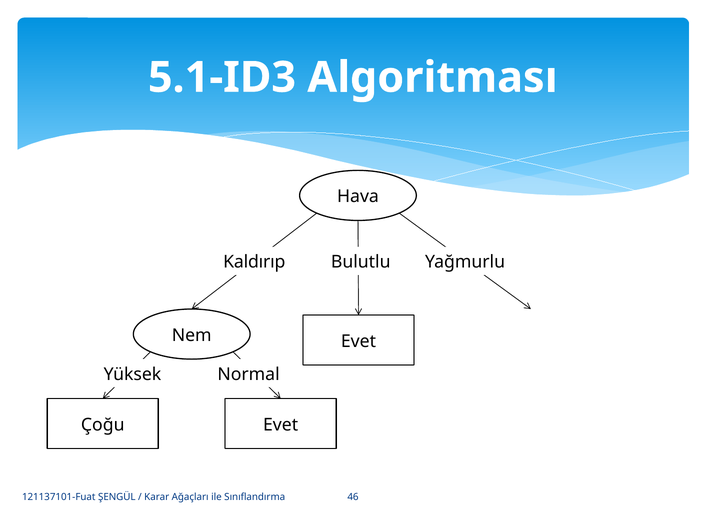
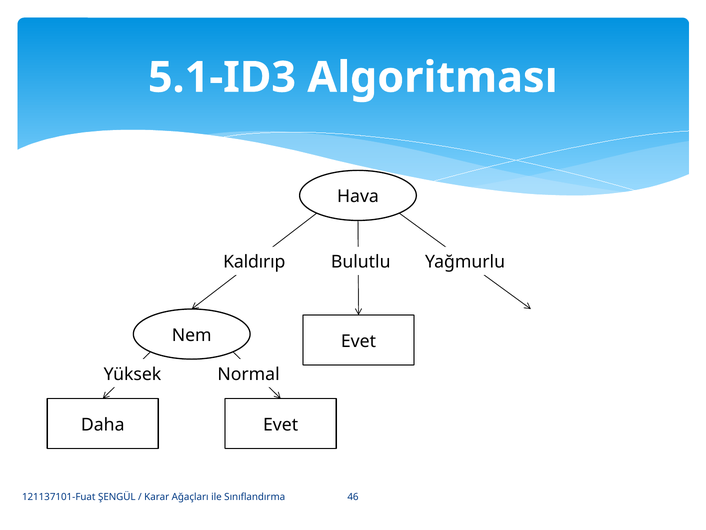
Çoğu: Çoğu -> Daha
